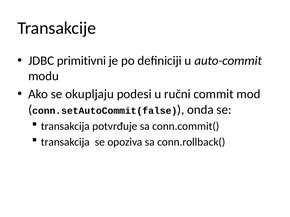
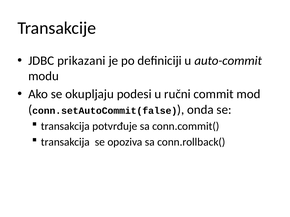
primitivni: primitivni -> prikazani
